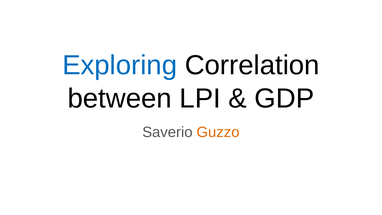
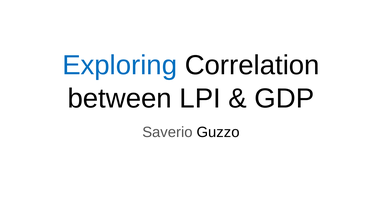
Guzzo colour: orange -> black
